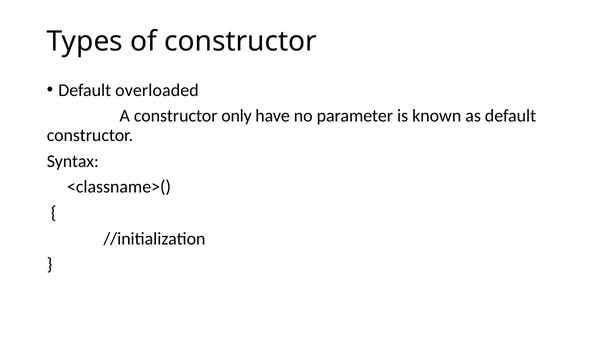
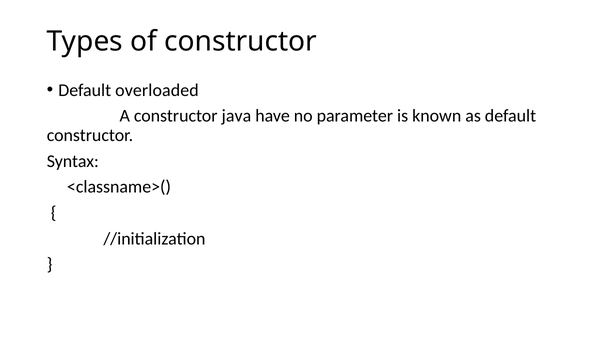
only: only -> java
